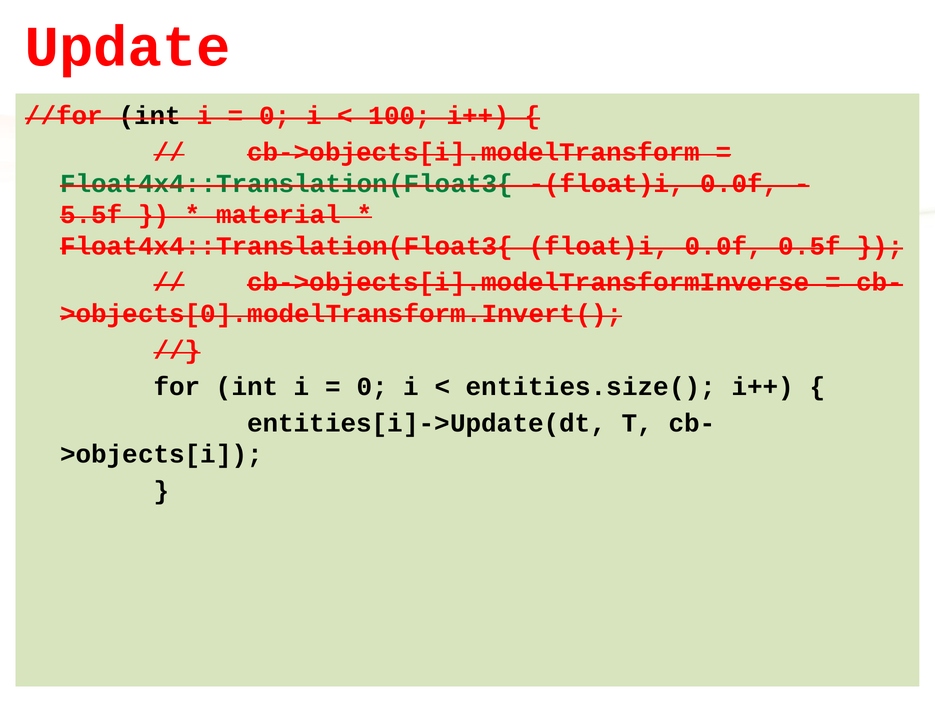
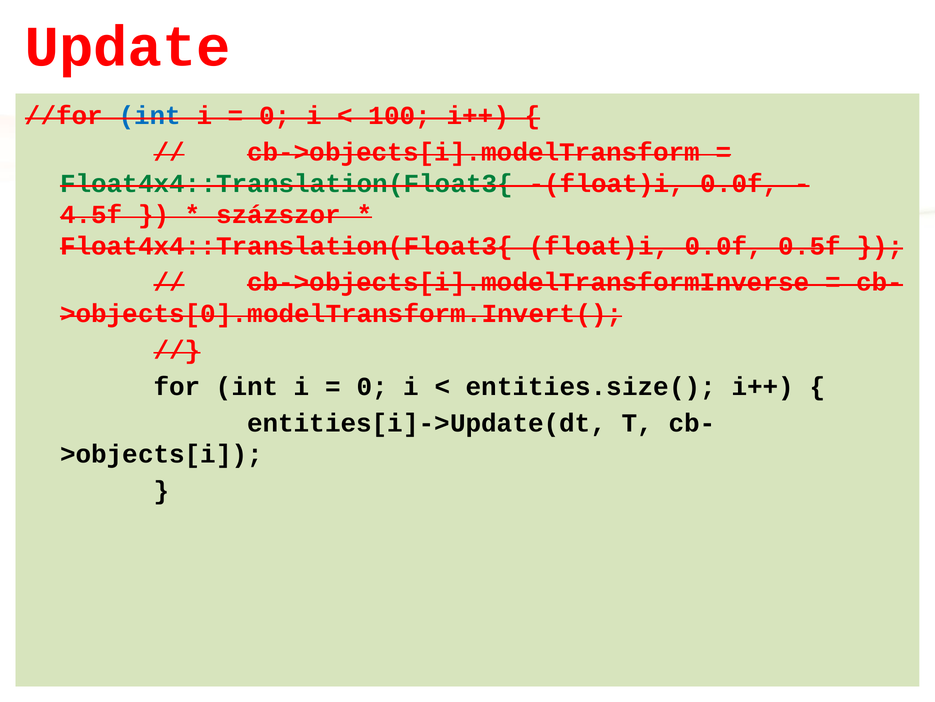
int at (150, 116) colour: black -> blue
5.5f: 5.5f -> 4.5f
material: material -> százszor
